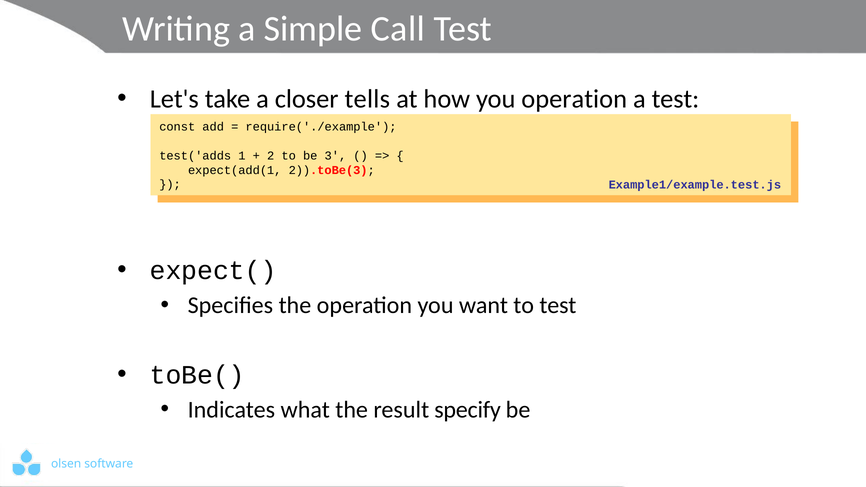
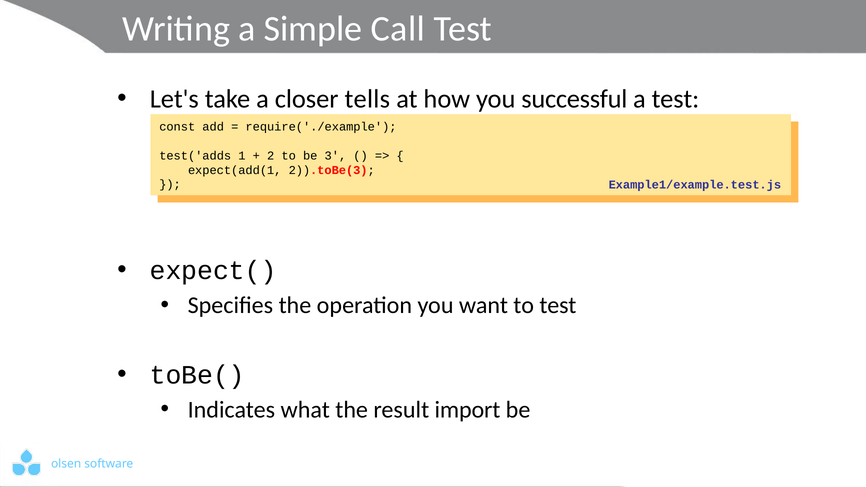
you operation: operation -> successful
specify: specify -> import
